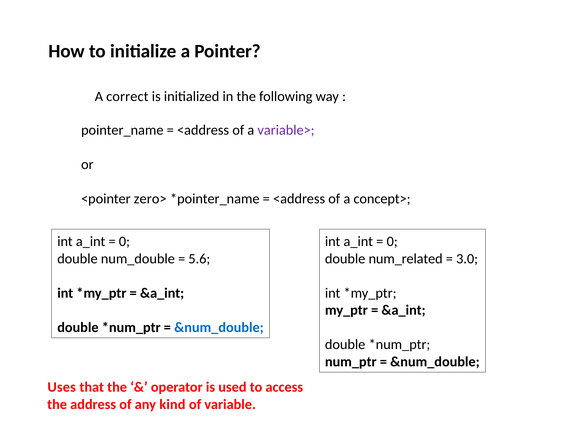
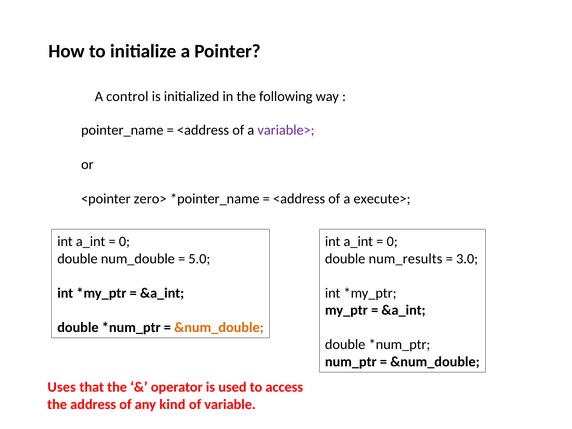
correct: correct -> control
concept>: concept> -> execute>
5.6: 5.6 -> 5.0
num_related: num_related -> num_results
&num_double at (219, 327) colour: blue -> orange
